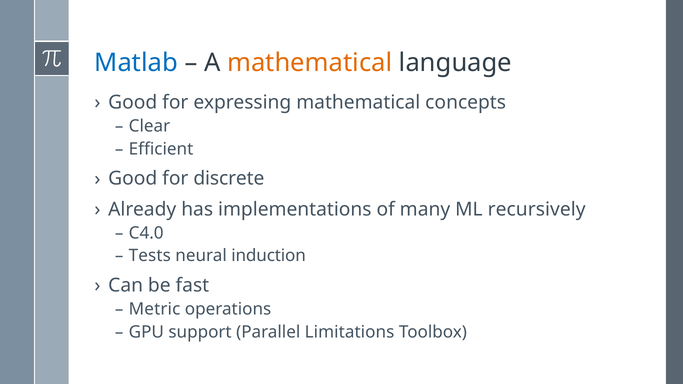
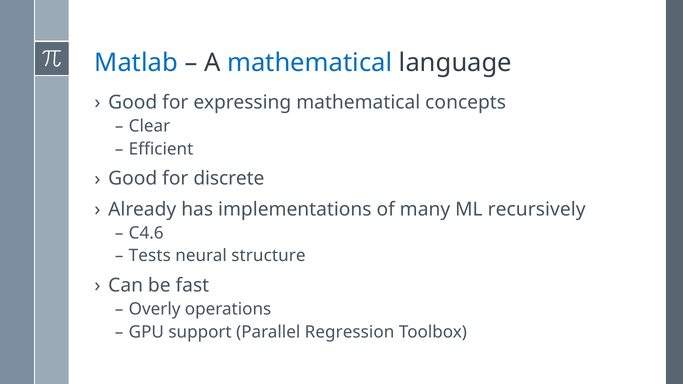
mathematical at (310, 63) colour: orange -> blue
C4.0: C4.0 -> C4.6
induction: induction -> structure
Metric: Metric -> Overly
Limitations: Limitations -> Regression
